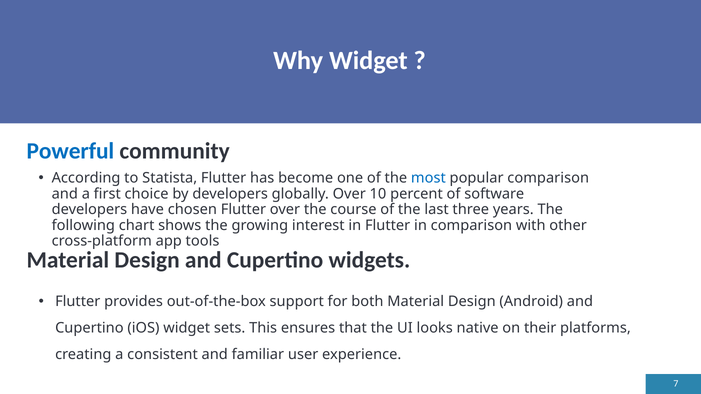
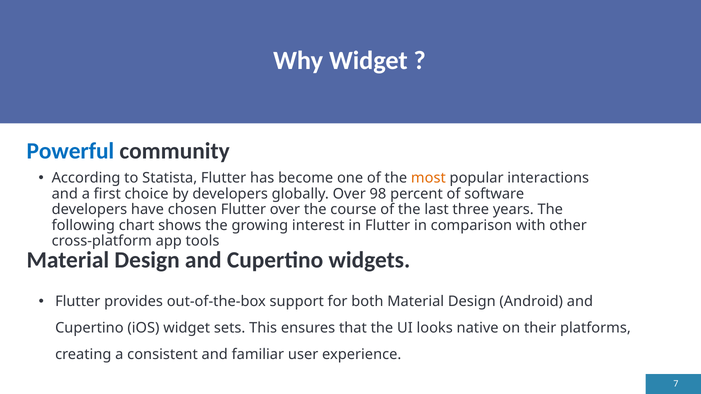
most colour: blue -> orange
popular comparison: comparison -> interactions
10: 10 -> 98
